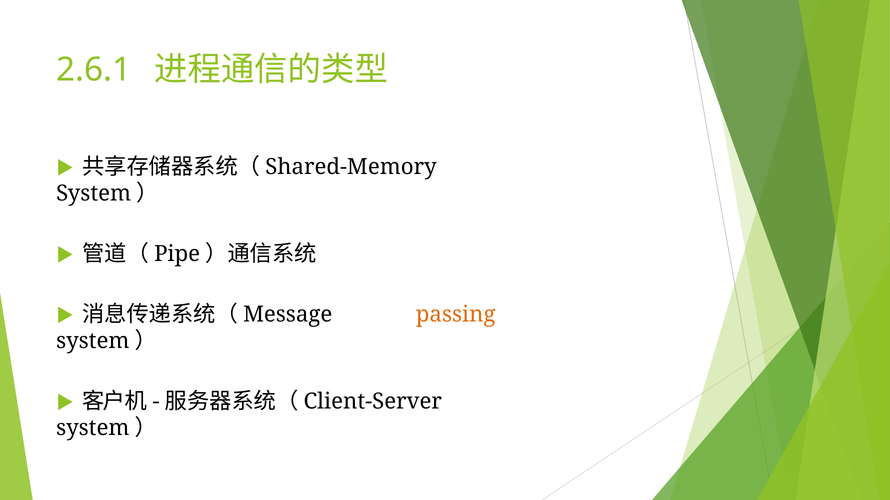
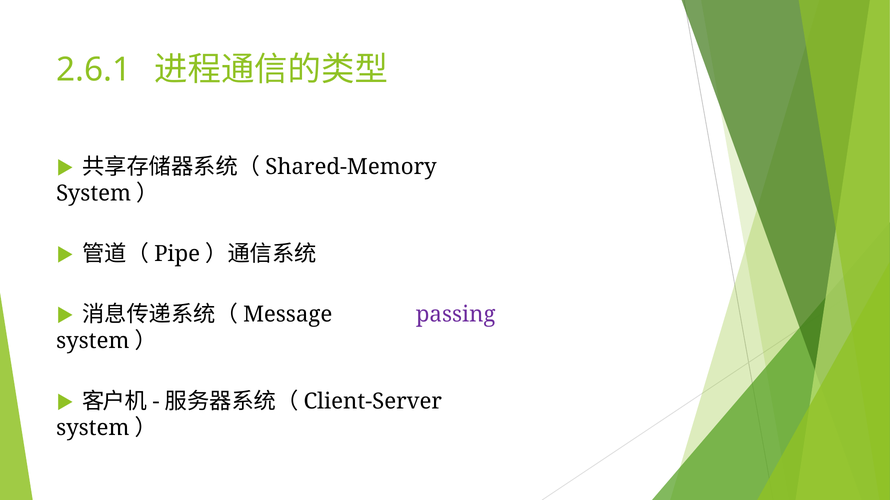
passing colour: orange -> purple
